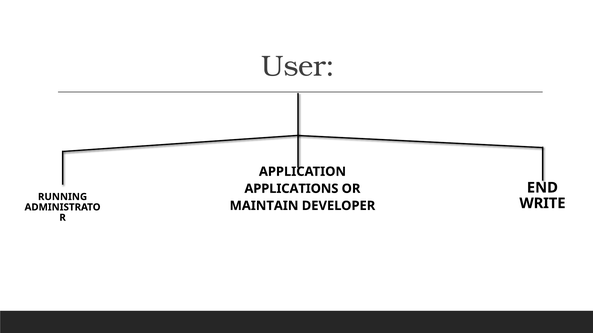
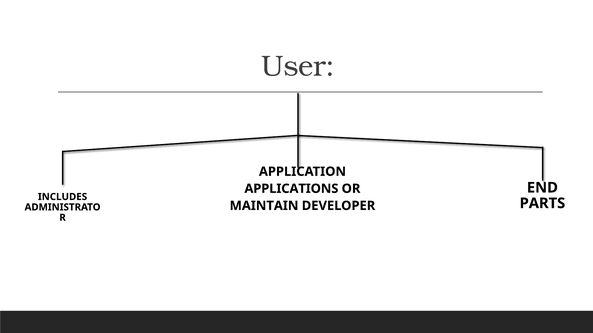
RUNNING: RUNNING -> INCLUDES
WRITE: WRITE -> PARTS
